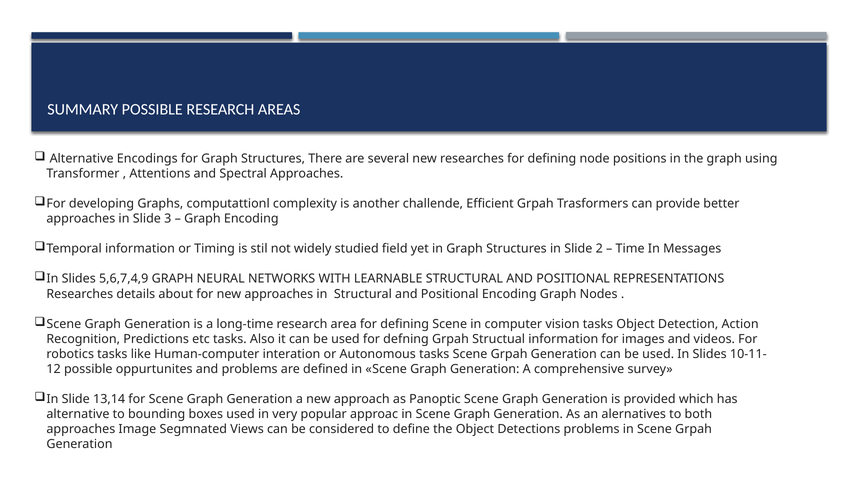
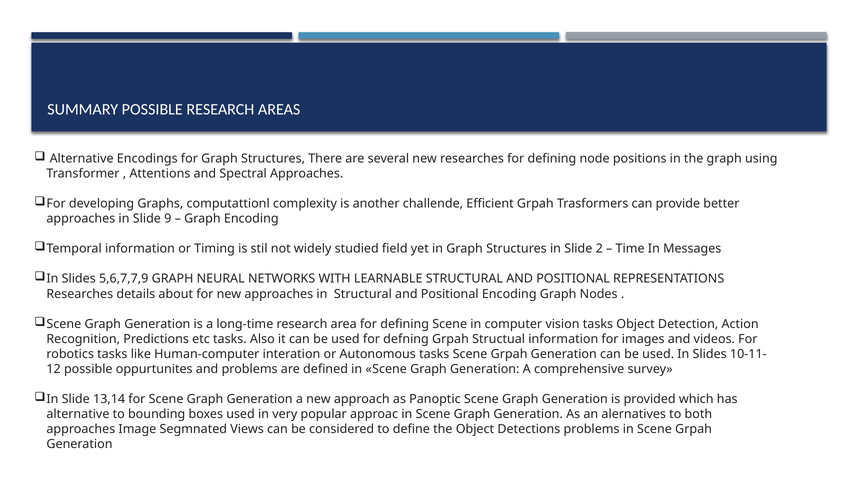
3: 3 -> 9
5,6,7,4,9: 5,6,7,4,9 -> 5,6,7,7,9
